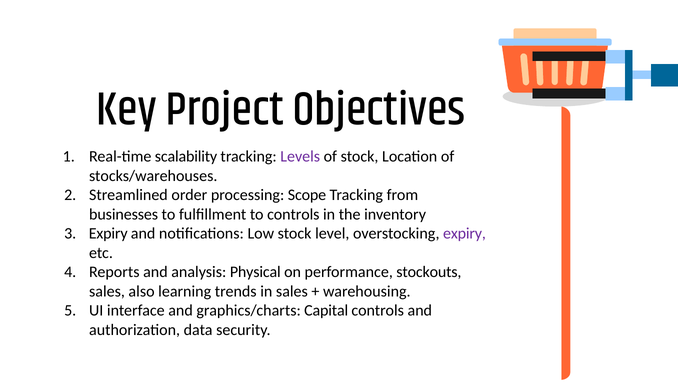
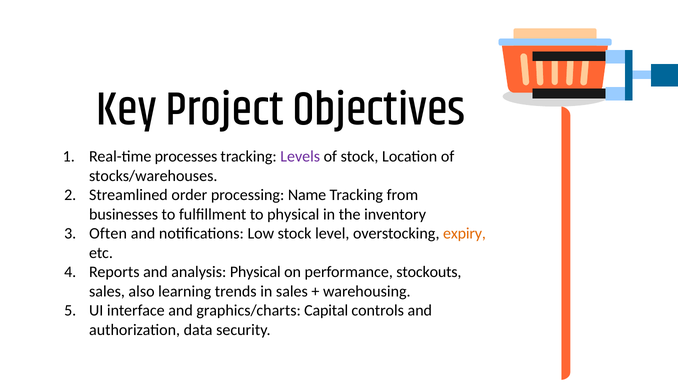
scalability: scalability -> processes
Scope: Scope -> Name
to controls: controls -> physical
Expiry at (108, 233): Expiry -> Often
expiry at (464, 233) colour: purple -> orange
